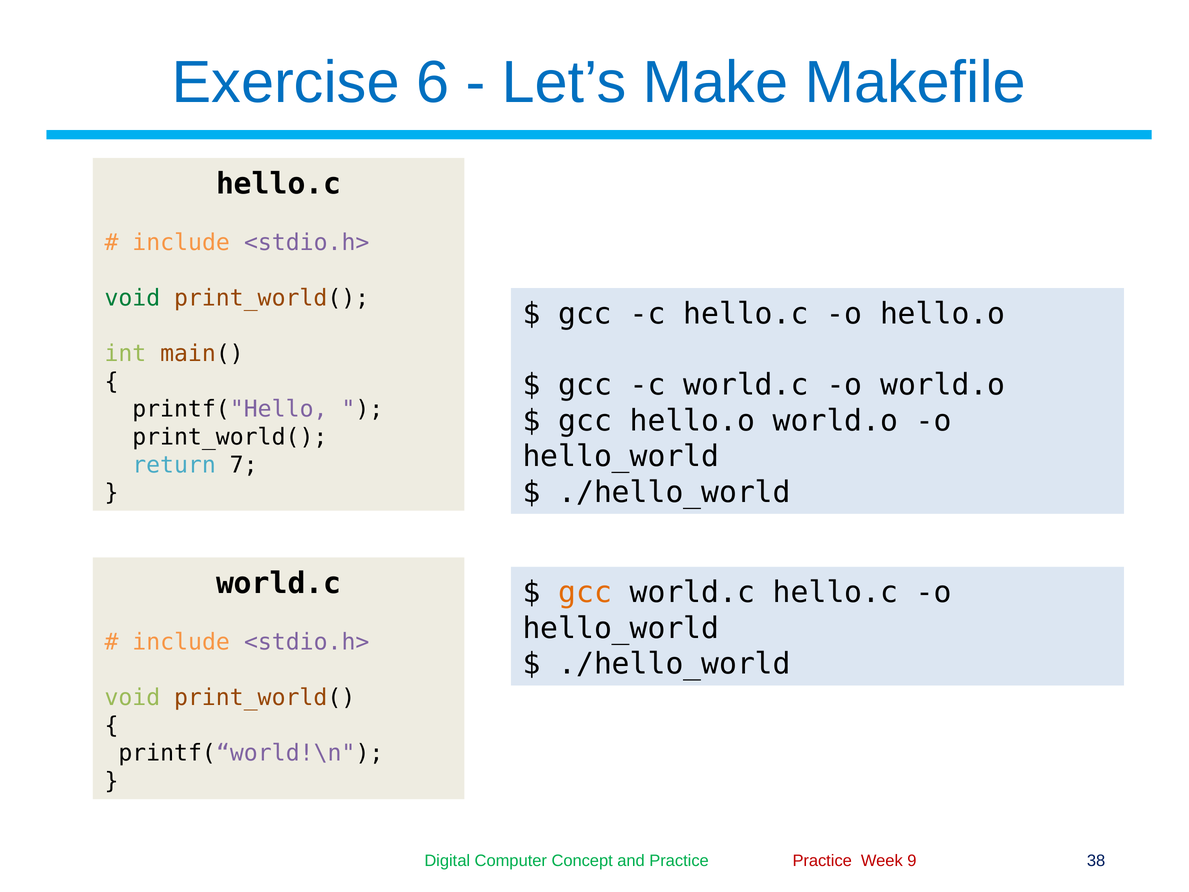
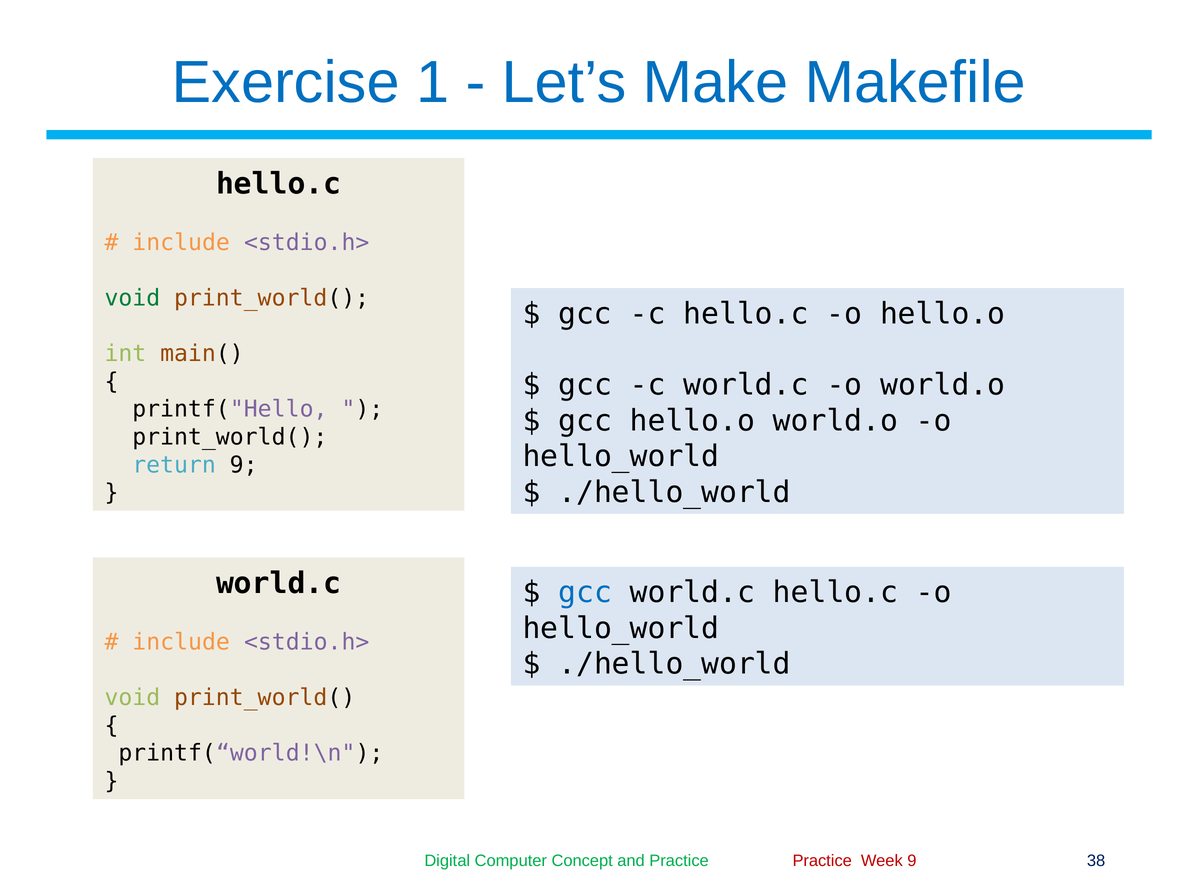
6: 6 -> 1
return 7: 7 -> 9
gcc at (585, 592) colour: orange -> blue
